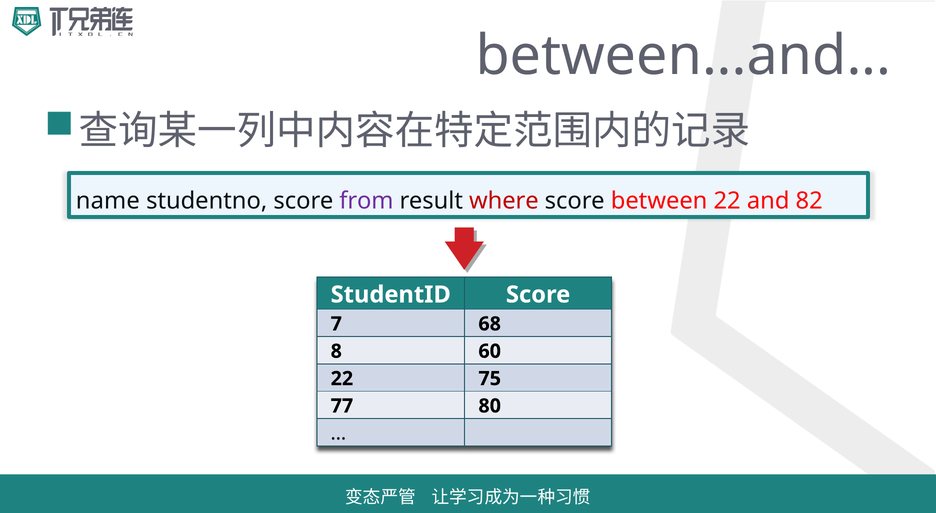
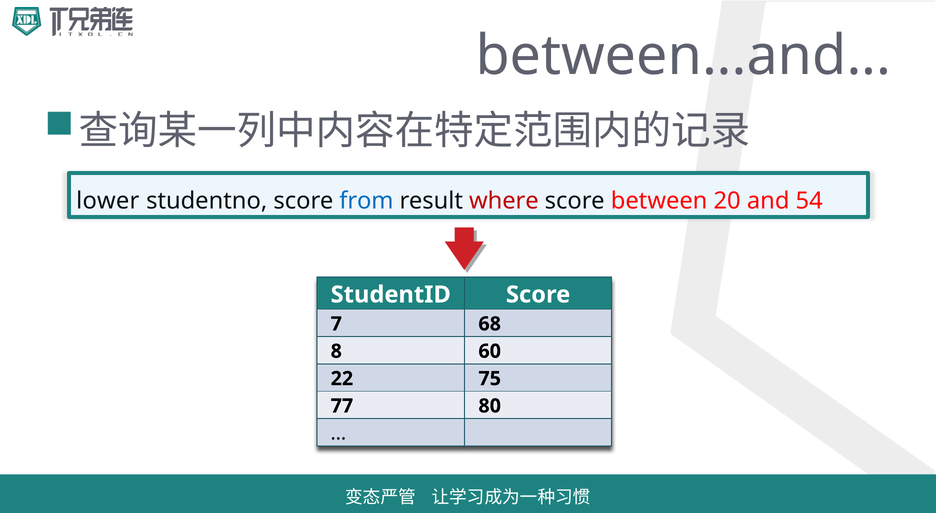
name: name -> lower
from colour: purple -> blue
between 22: 22 -> 20
82: 82 -> 54
